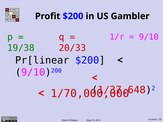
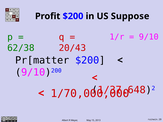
Gambler: Gambler -> Suppose
19/38: 19/38 -> 62/38
20/33: 20/33 -> 20/43
Pr[linear: Pr[linear -> Pr[matter
